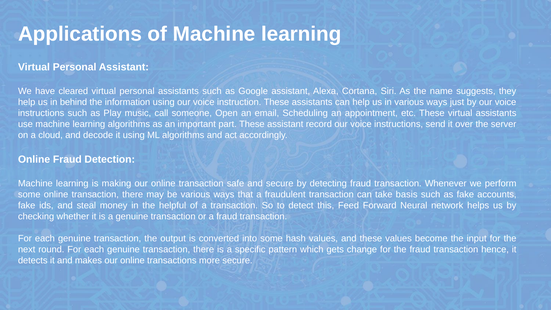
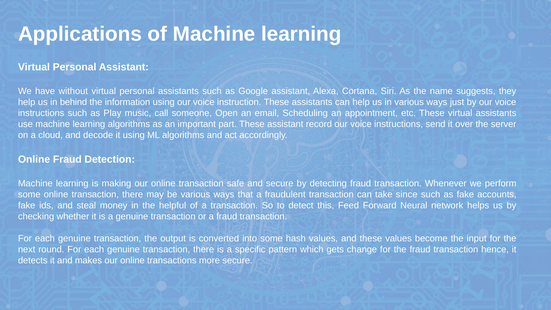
cleared: cleared -> without
basis: basis -> since
